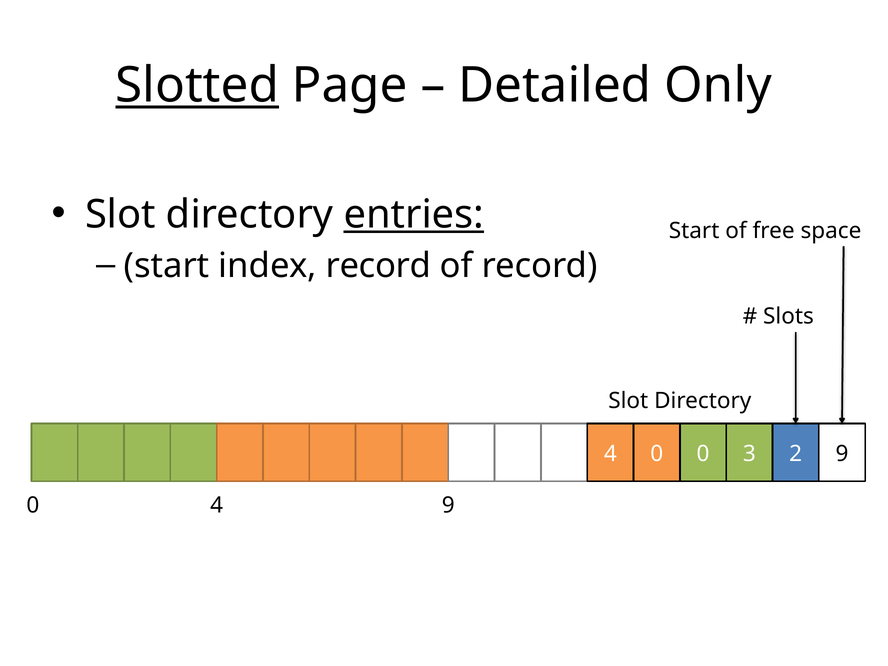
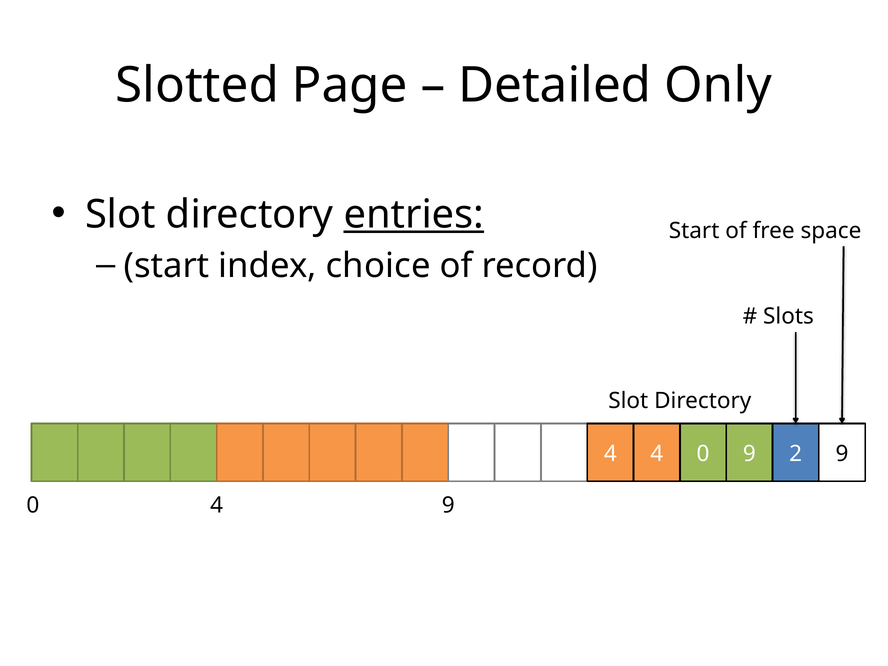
Slotted underline: present -> none
index record: record -> choice
4 0: 0 -> 4
0 3: 3 -> 9
